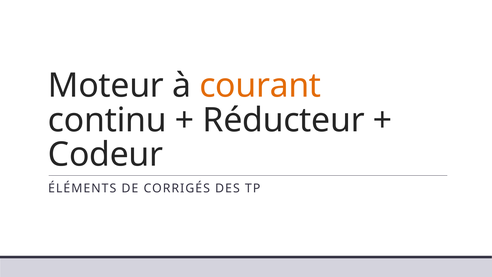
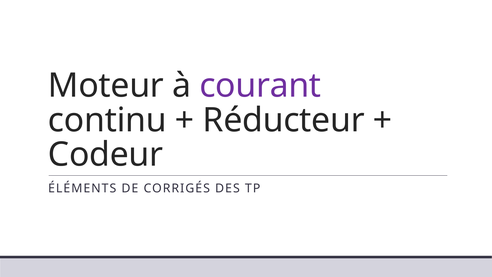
courant colour: orange -> purple
